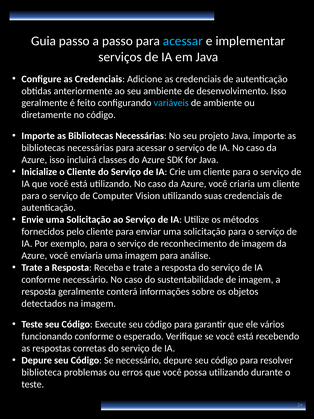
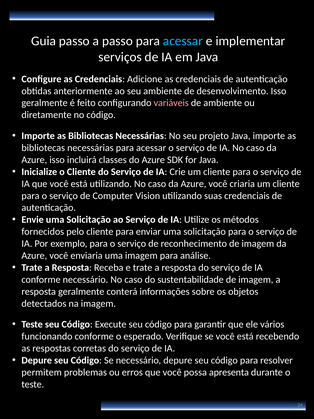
variáveis colour: light blue -> pink
biblioteca: biblioteca -> permitem
possa utilizando: utilizando -> apresenta
